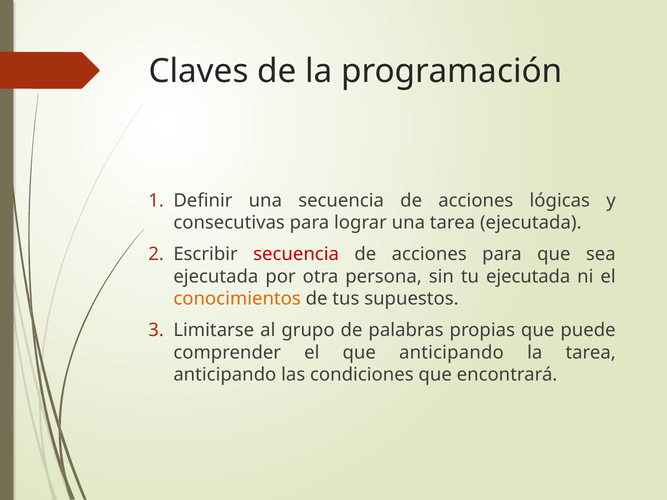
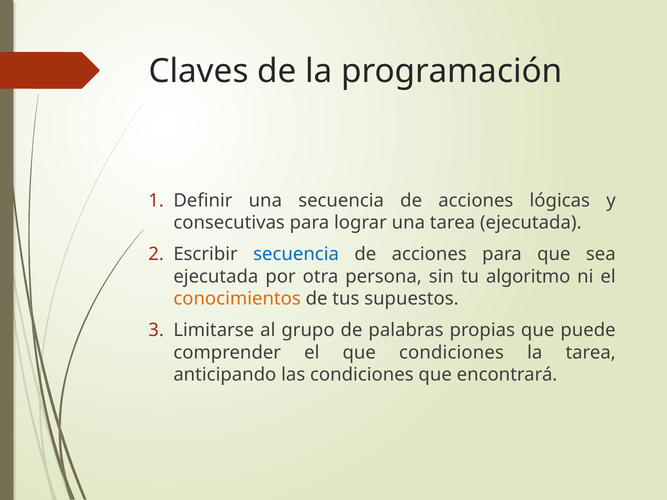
secuencia at (296, 254) colour: red -> blue
tu ejecutada: ejecutada -> algoritmo
que anticipando: anticipando -> condiciones
